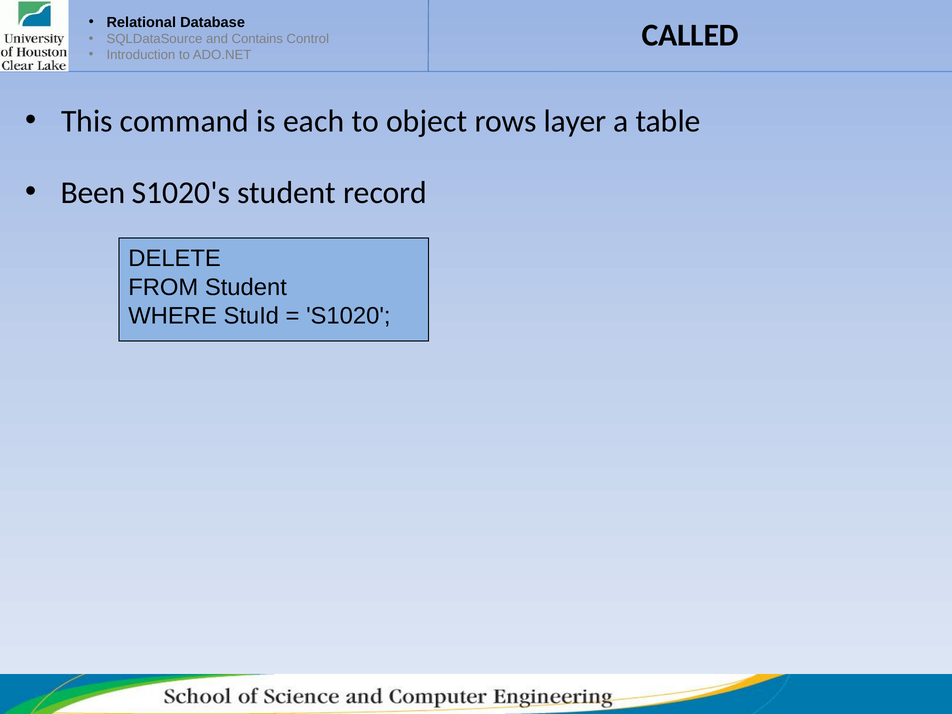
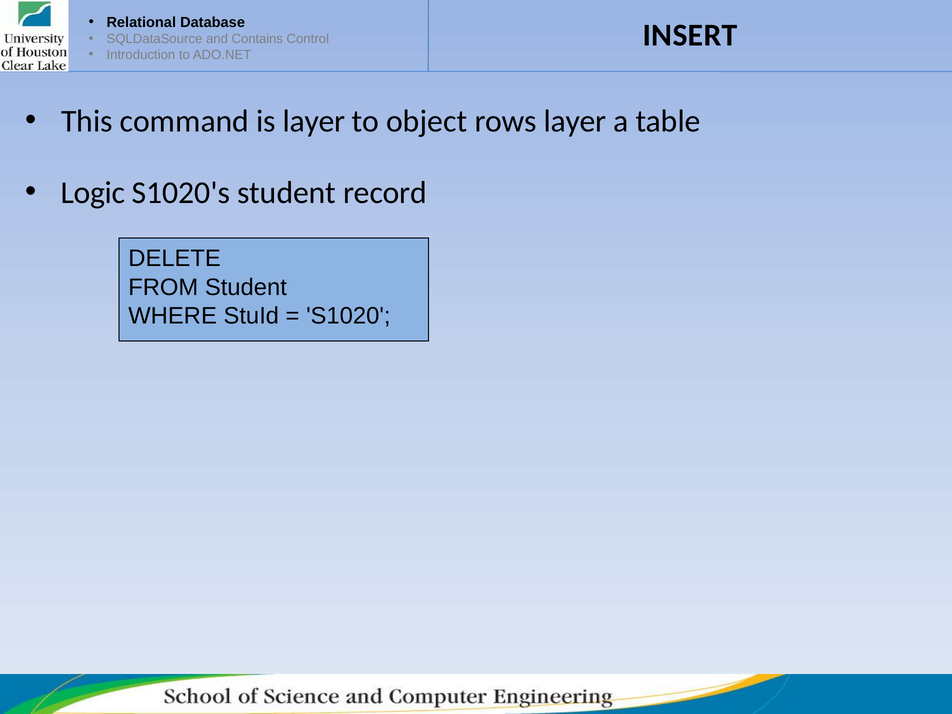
CALLED: CALLED -> INSERT
is each: each -> layer
Been: Been -> Logic
